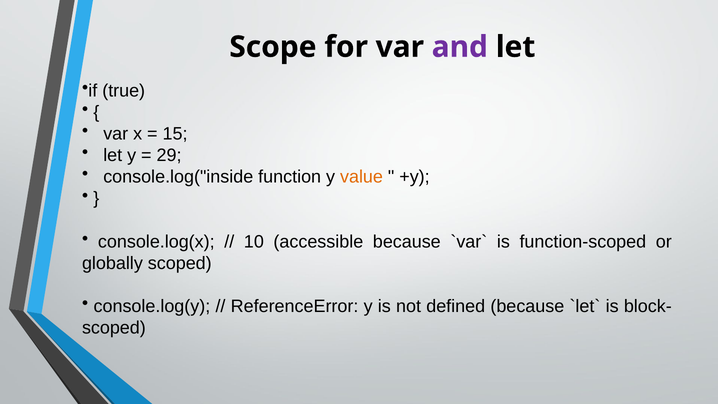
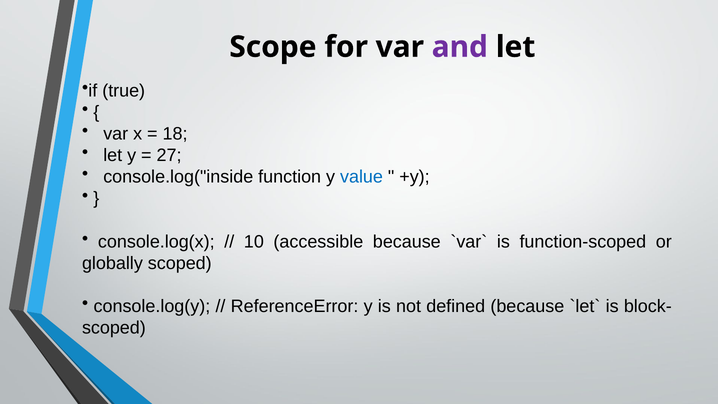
15: 15 -> 18
29: 29 -> 27
value colour: orange -> blue
